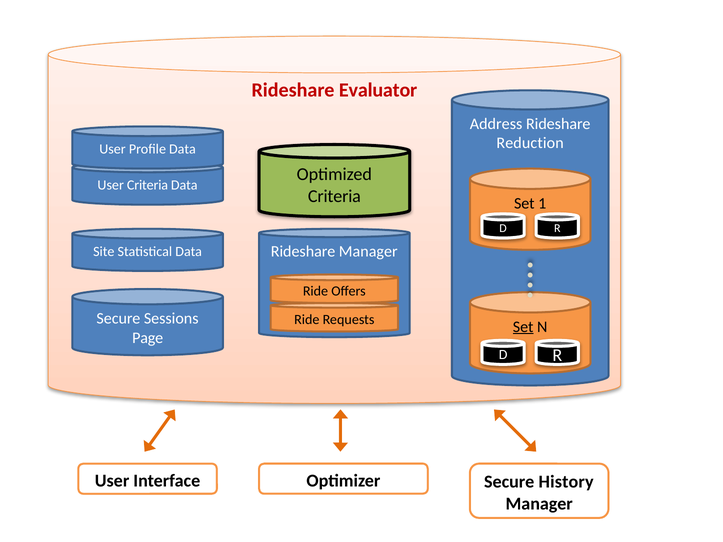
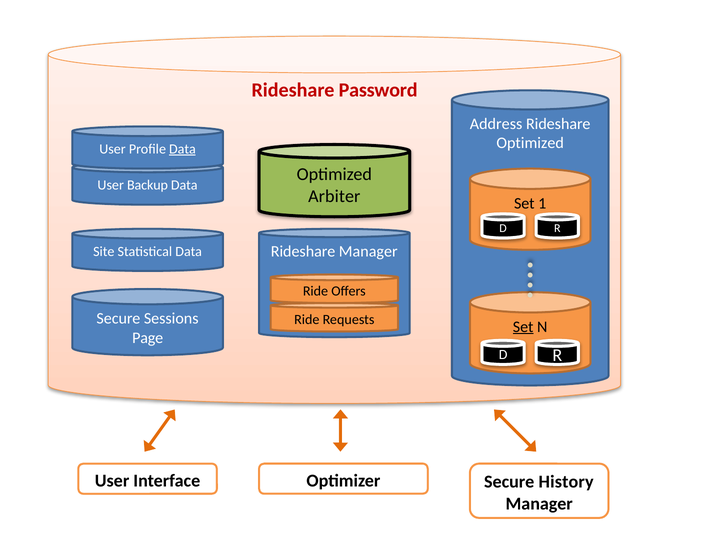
Evaluator: Evaluator -> Password
Reduction at (530, 143): Reduction -> Optimized
Data at (182, 149) underline: none -> present
User Criteria: Criteria -> Backup
Criteria at (334, 196): Criteria -> Arbiter
